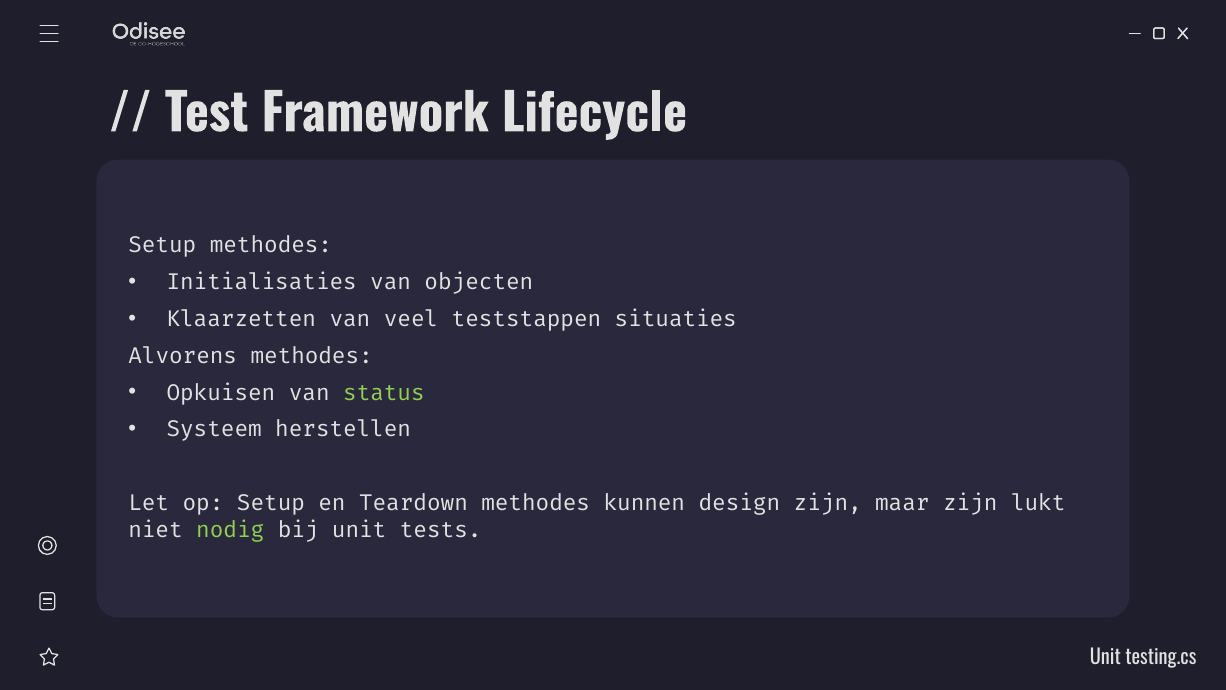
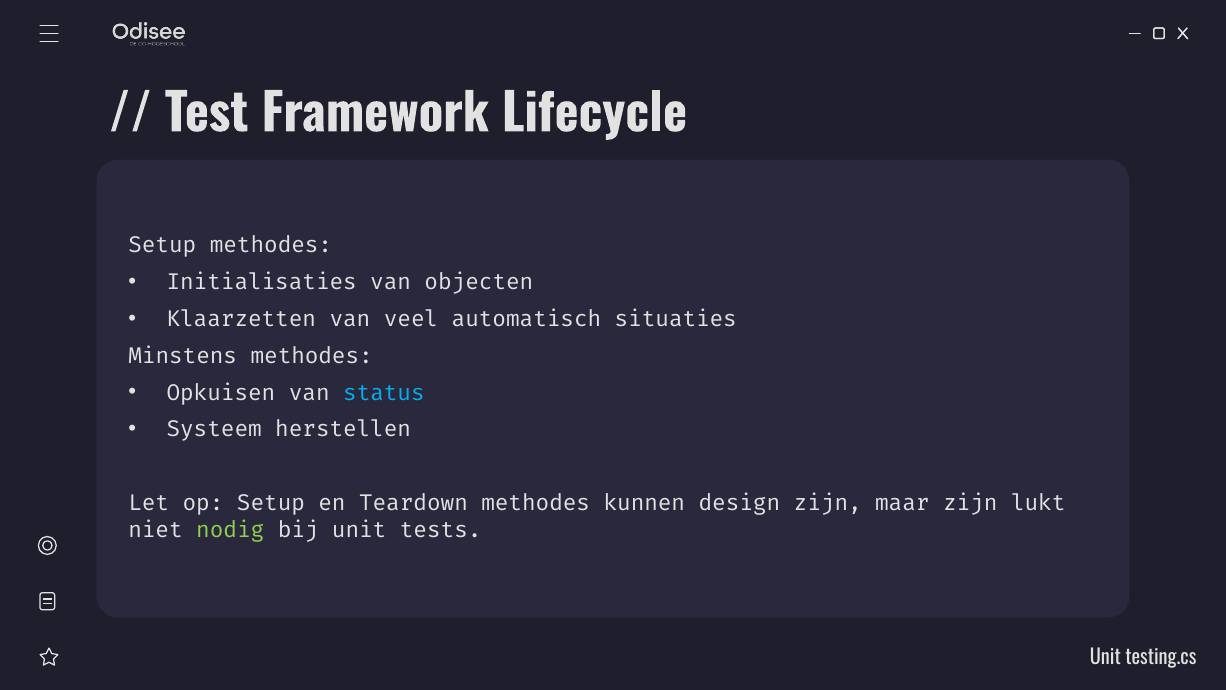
teststappen: teststappen -> automatisch
Alvorens: Alvorens -> Minstens
status colour: light green -> light blue
